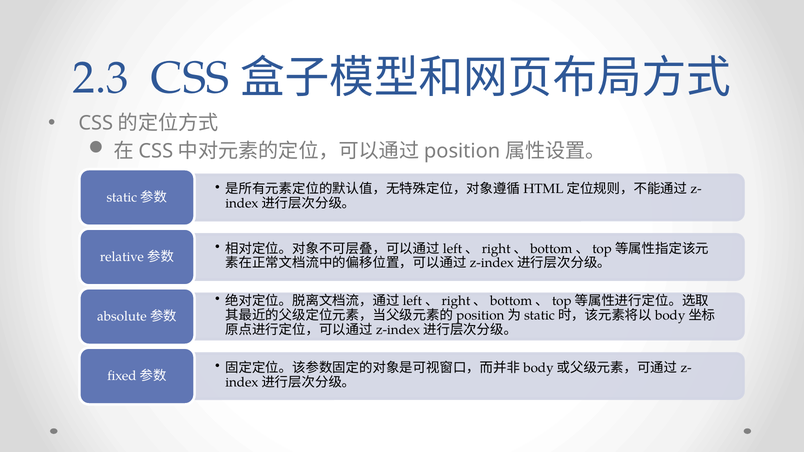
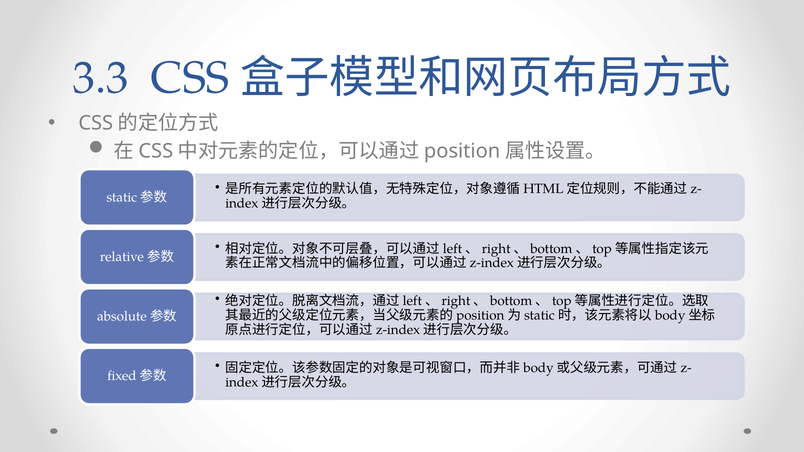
2.3: 2.3 -> 3.3
